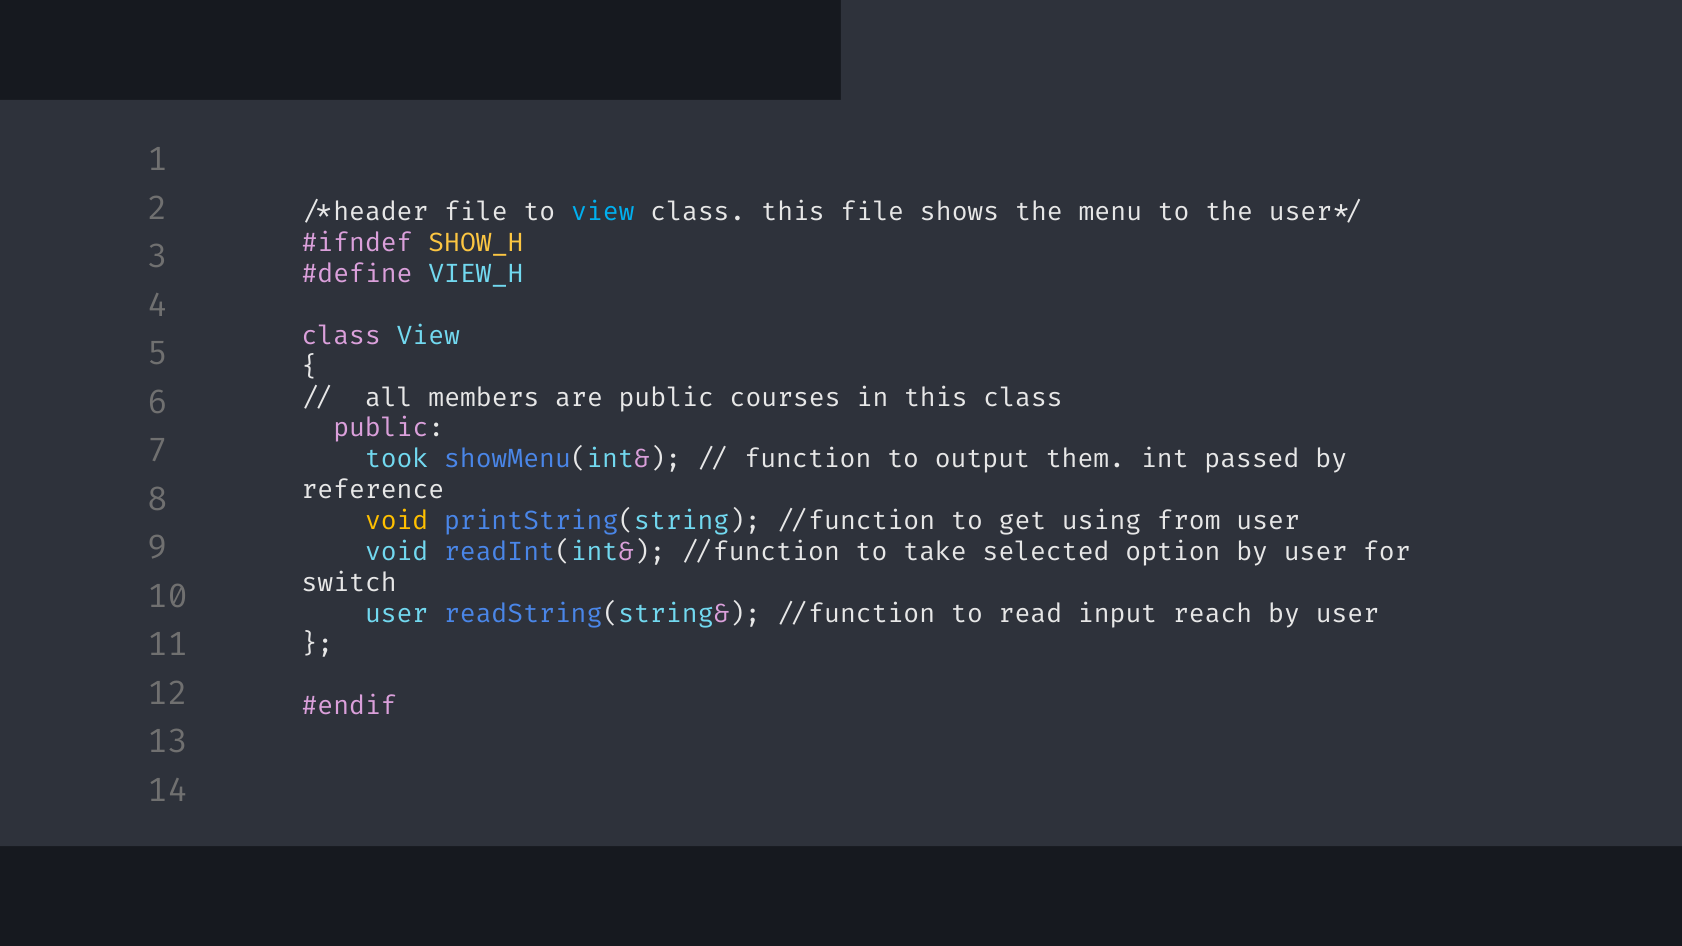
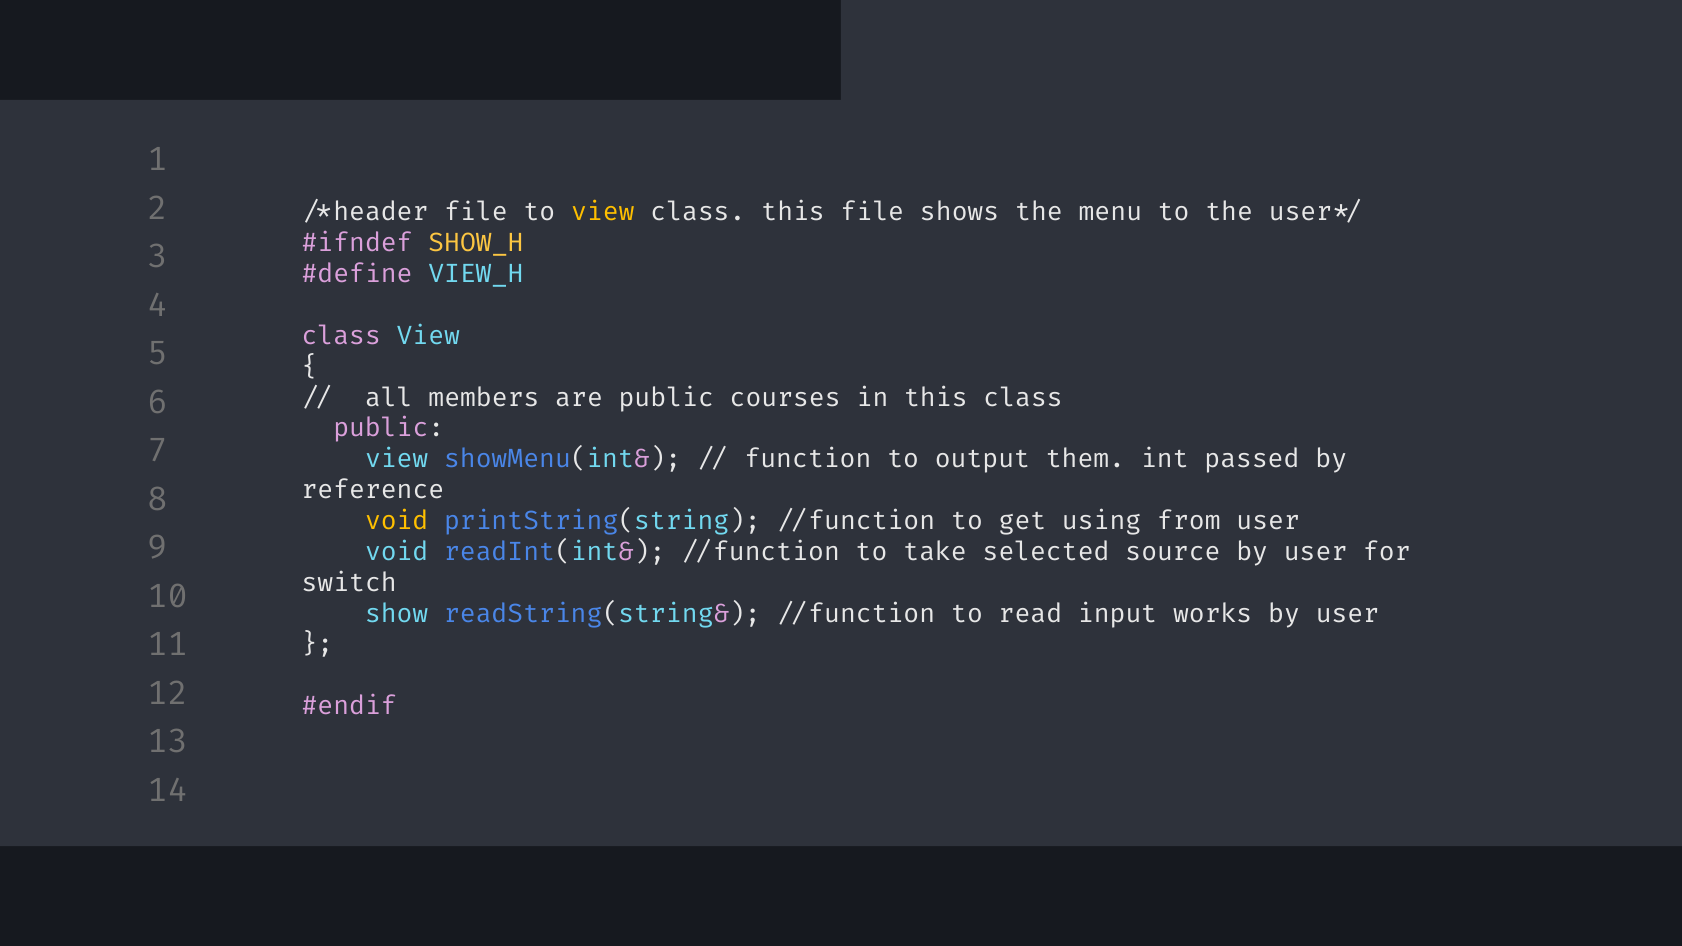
view at (603, 212) colour: light blue -> yellow
took at (397, 459): took -> view
option: option -> source
user at (397, 614): user -> show
reach: reach -> works
